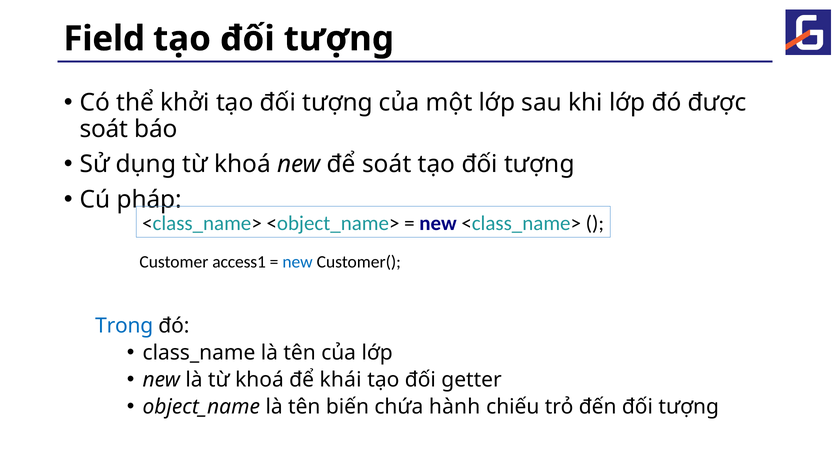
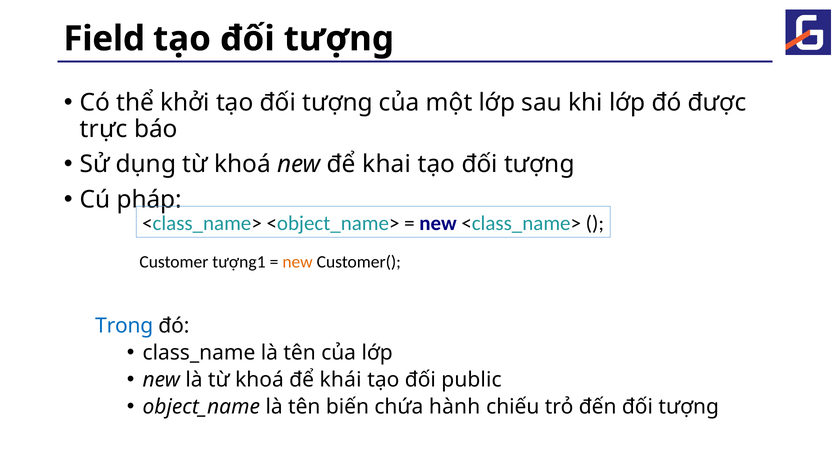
soát at (104, 129): soát -> trực
để soát: soát -> khai
access1: access1 -> tượng1
new at (298, 262) colour: blue -> orange
getter: getter -> public
